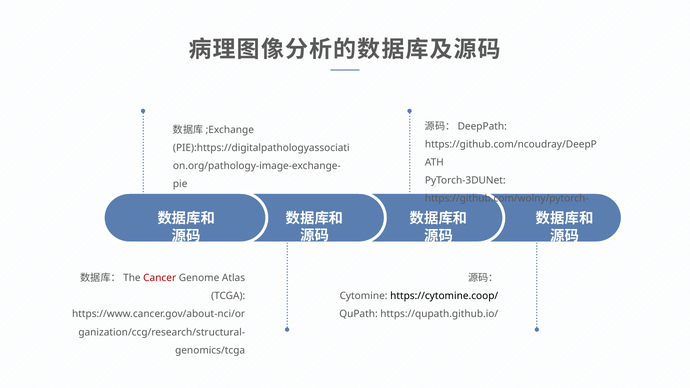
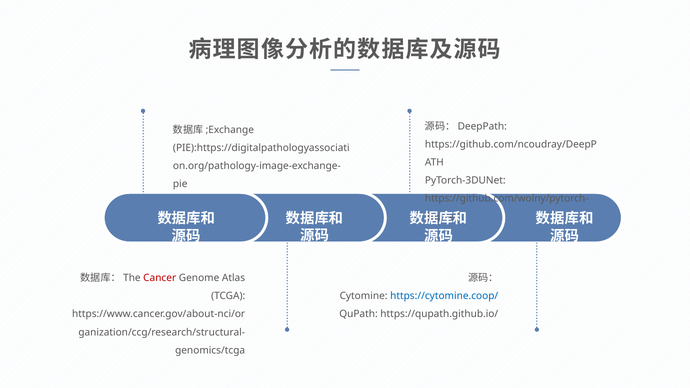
https://cytomine.coop/ colour: black -> blue
